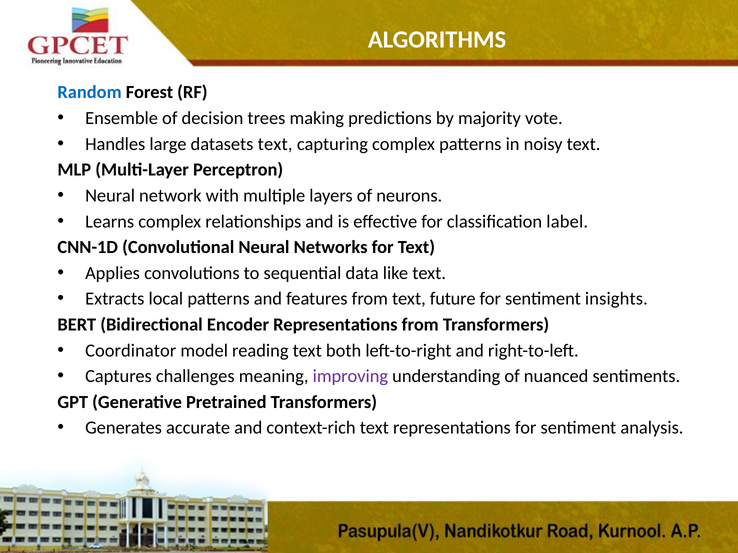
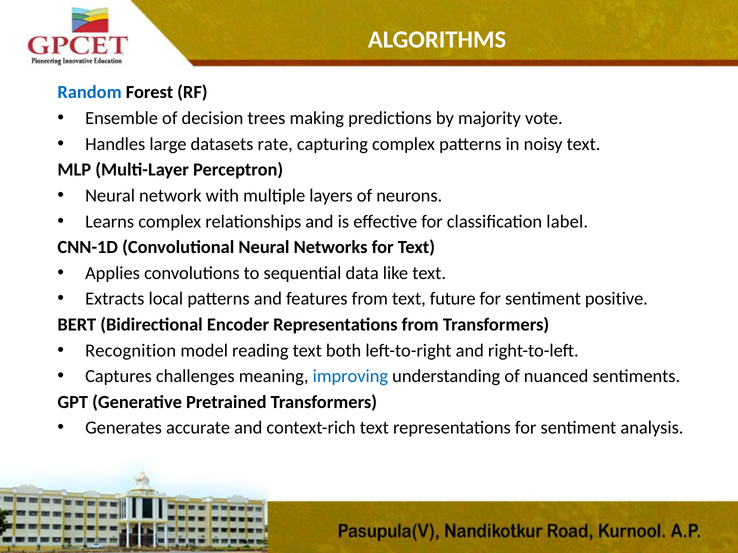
datasets text: text -> rate
insights: insights -> positive
Coordinator: Coordinator -> Recognition
improving colour: purple -> blue
